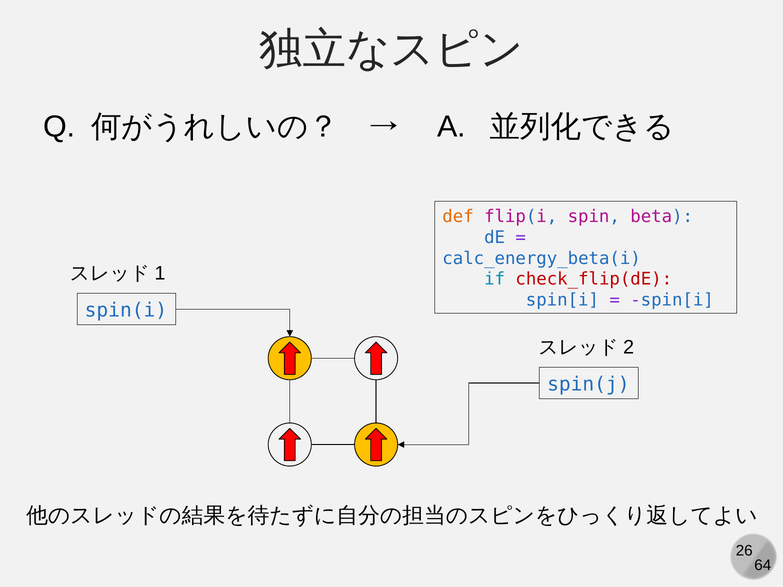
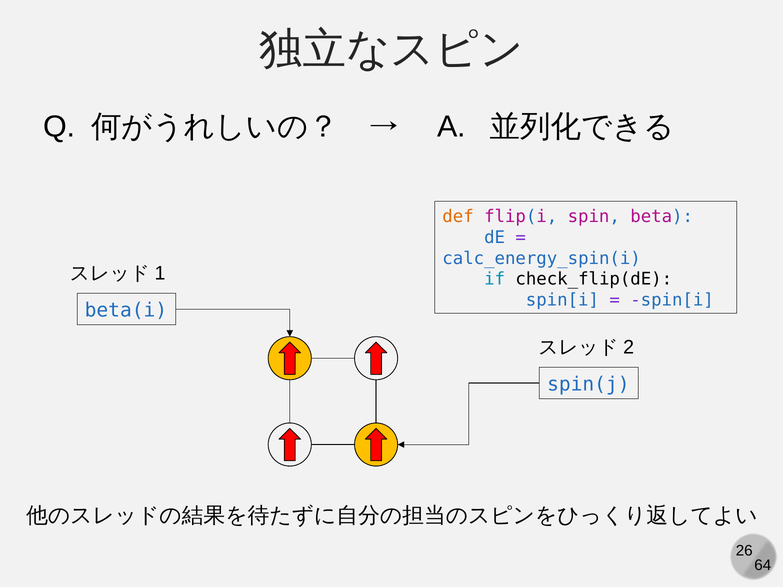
calc_energy_beta(i: calc_energy_beta(i -> calc_energy_spin(i
check_flip(dE colour: red -> black
spin(i: spin(i -> beta(i
